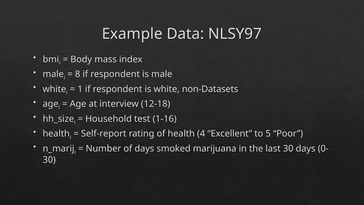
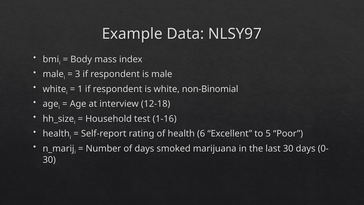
8: 8 -> 3
non-Datasets: non-Datasets -> non-Binomial
4: 4 -> 6
